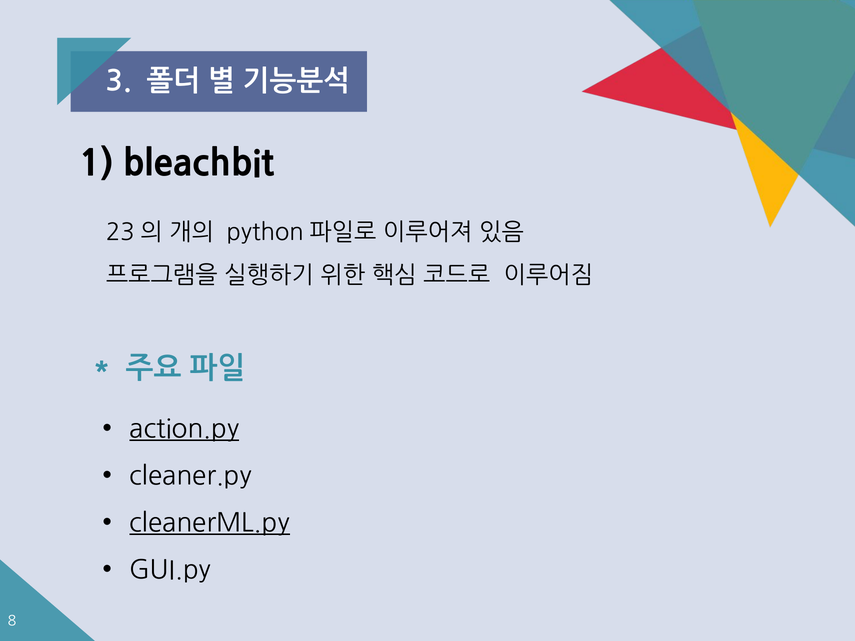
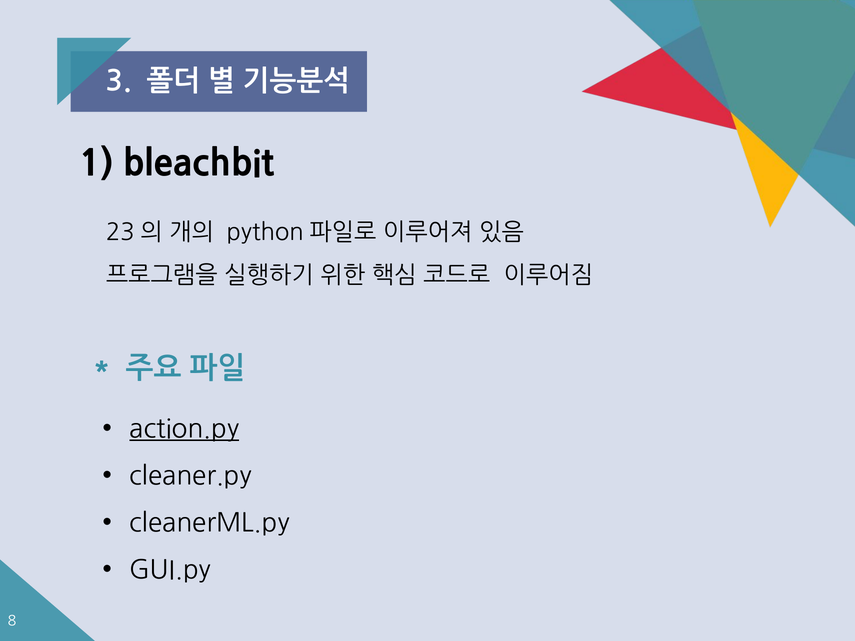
cleanerML.py underline: present -> none
